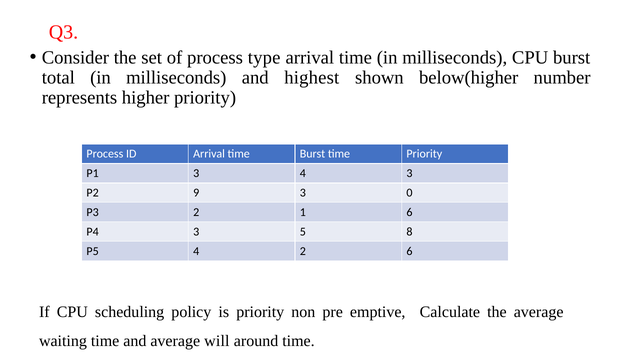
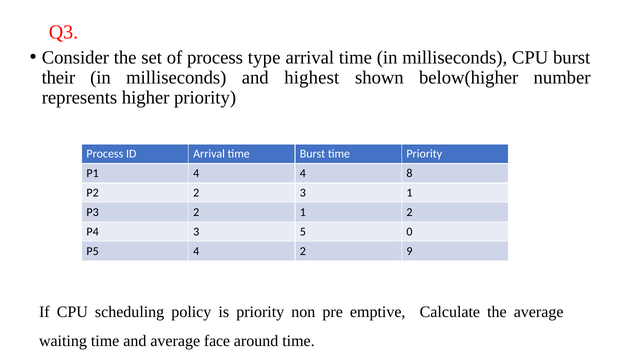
total: total -> their
P1 3: 3 -> 4
4 3: 3 -> 8
P2 9: 9 -> 2
3 0: 0 -> 1
1 6: 6 -> 2
8: 8 -> 0
2 6: 6 -> 9
will: will -> face
